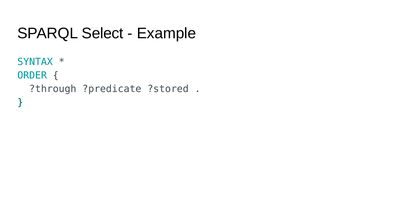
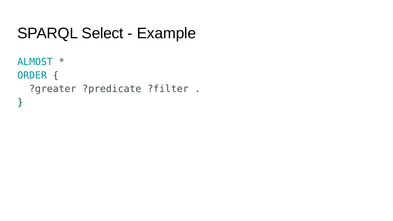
SYNTAX: SYNTAX -> ALMOST
?through: ?through -> ?greater
?stored: ?stored -> ?filter
